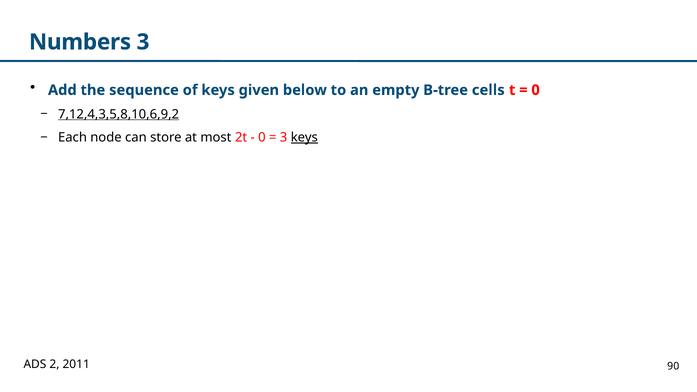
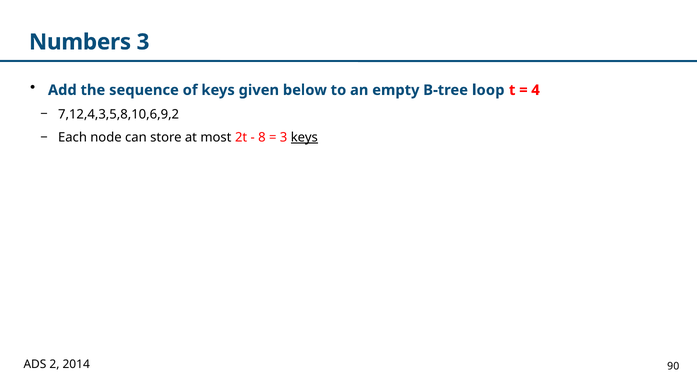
cells: cells -> loop
0 at (536, 90): 0 -> 4
7,12,4,3,5,8,10,6,9,2 underline: present -> none
0 at (262, 138): 0 -> 8
2011: 2011 -> 2014
